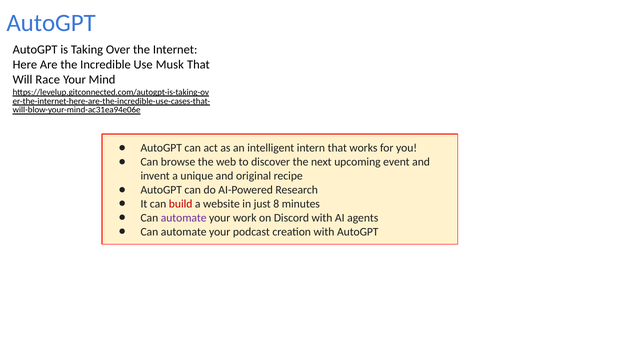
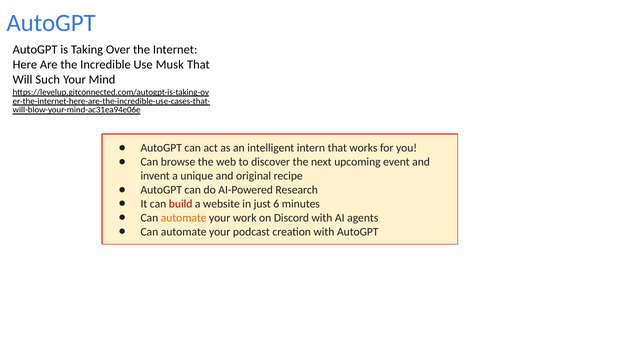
Race: Race -> Such
8: 8 -> 6
automate at (184, 218) colour: purple -> orange
